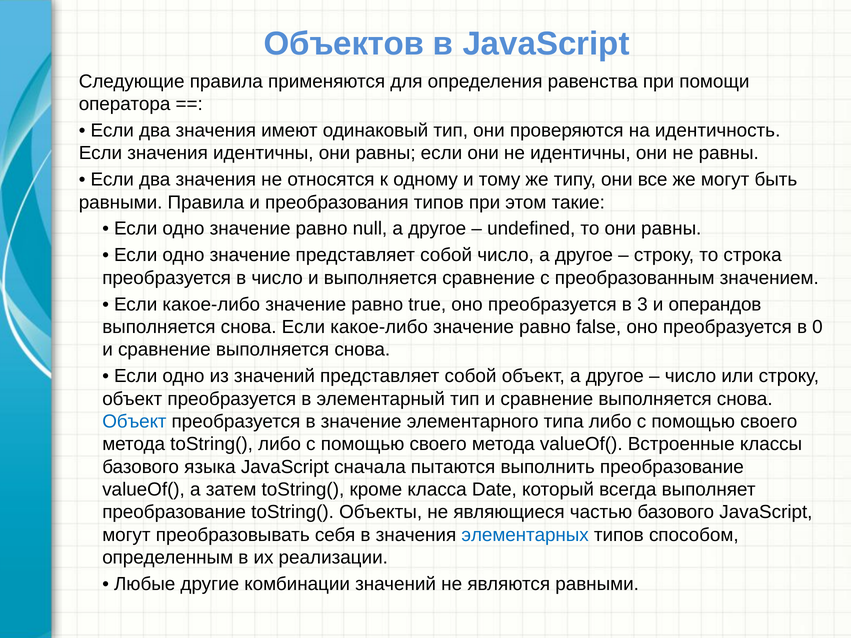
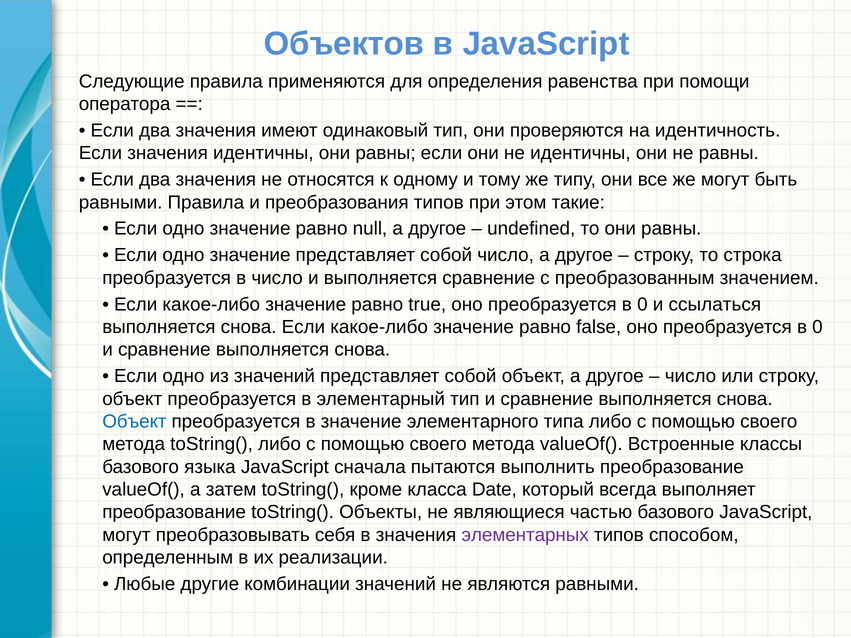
3 at (642, 304): 3 -> 0
операндов: операндов -> ссылаться
элементарных colour: blue -> purple
